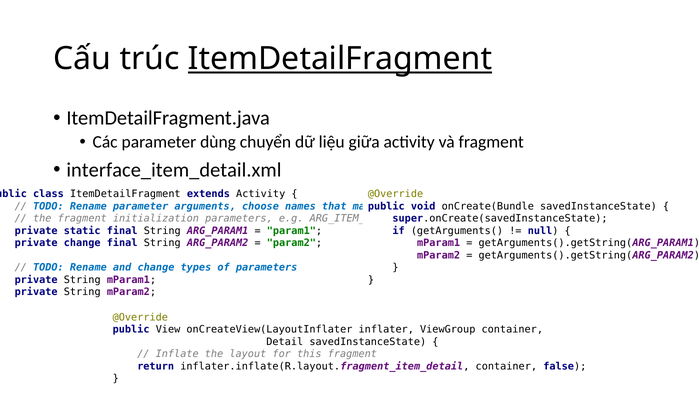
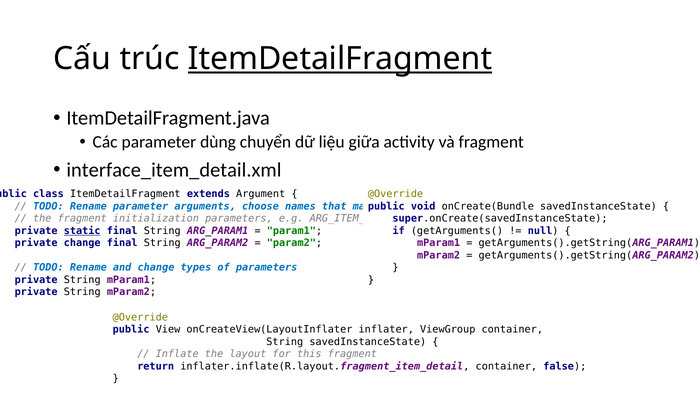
extends Activity: Activity -> Argument
static underline: none -> present
Detail at (285, 342): Detail -> String
